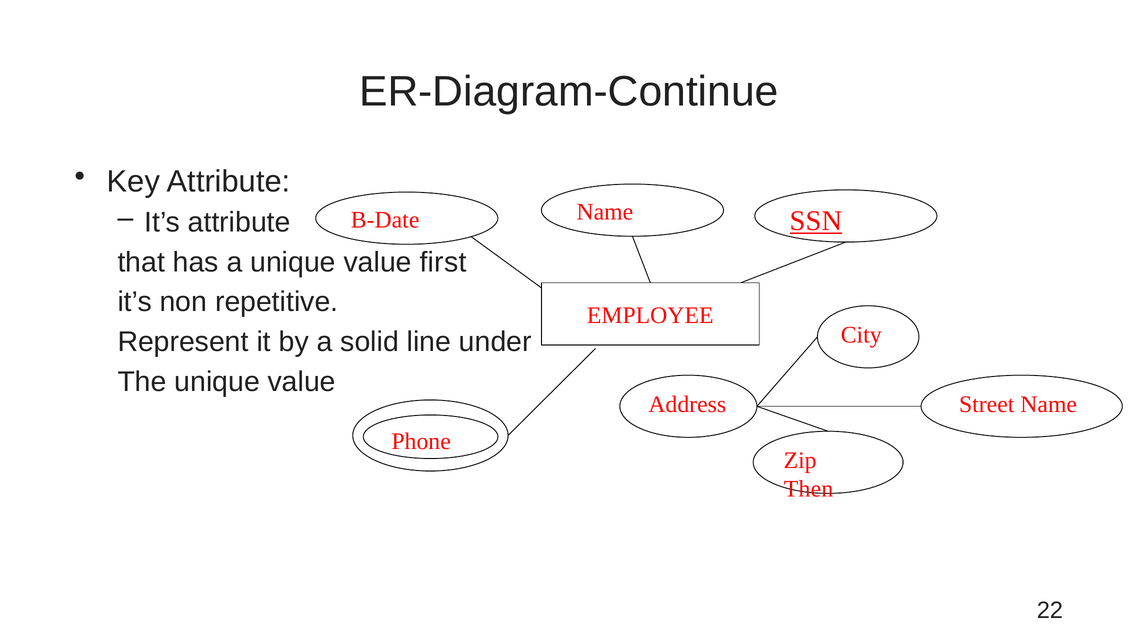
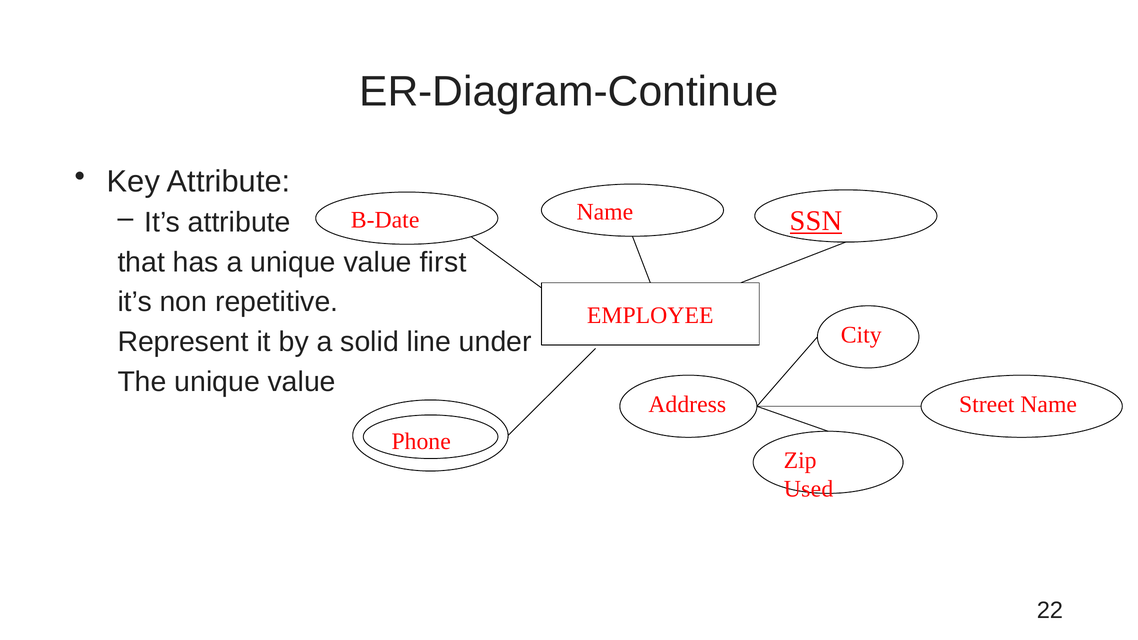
Then: Then -> Used
